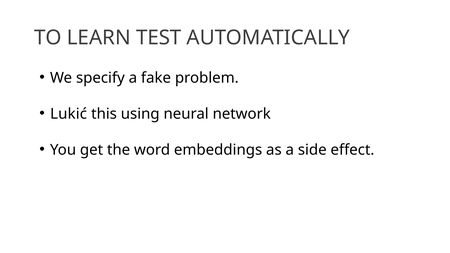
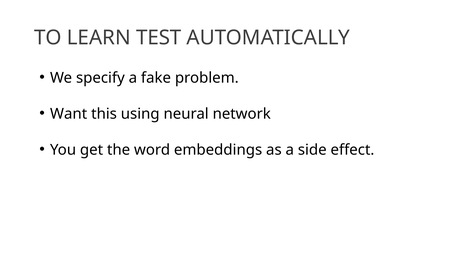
Lukić: Lukić -> Want
